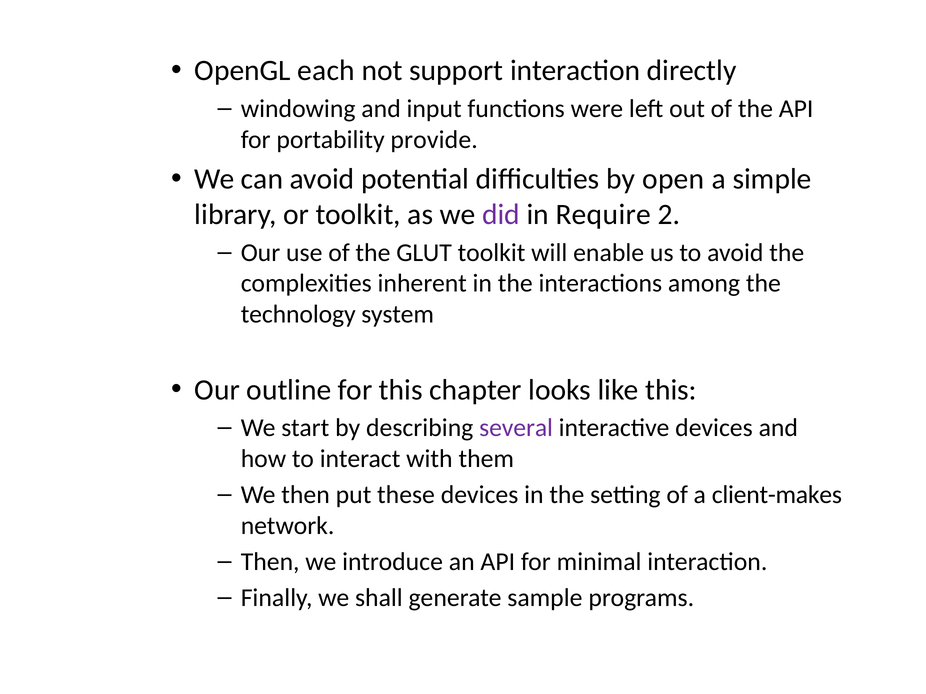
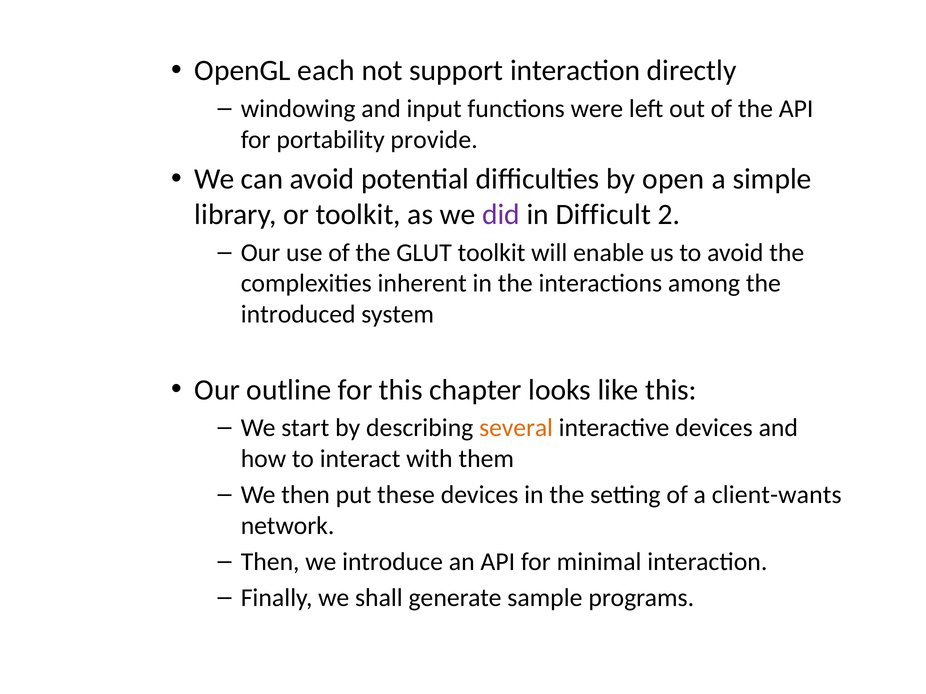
Require: Require -> Difficult
technology: technology -> introduced
several colour: purple -> orange
client-makes: client-makes -> client-wants
